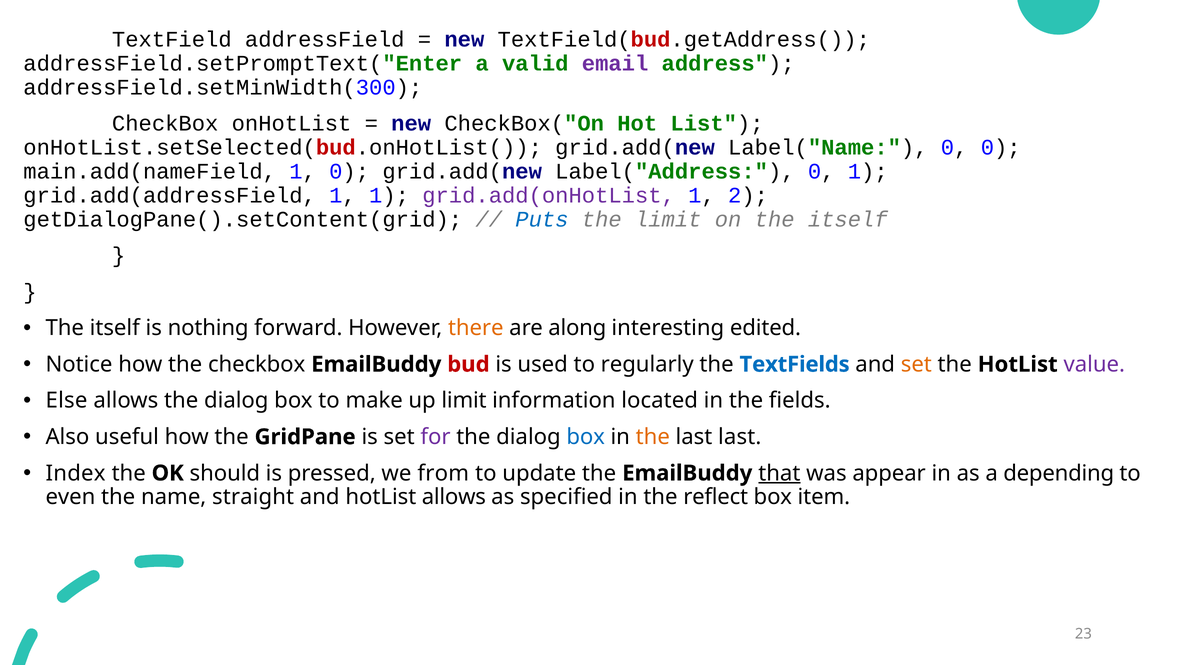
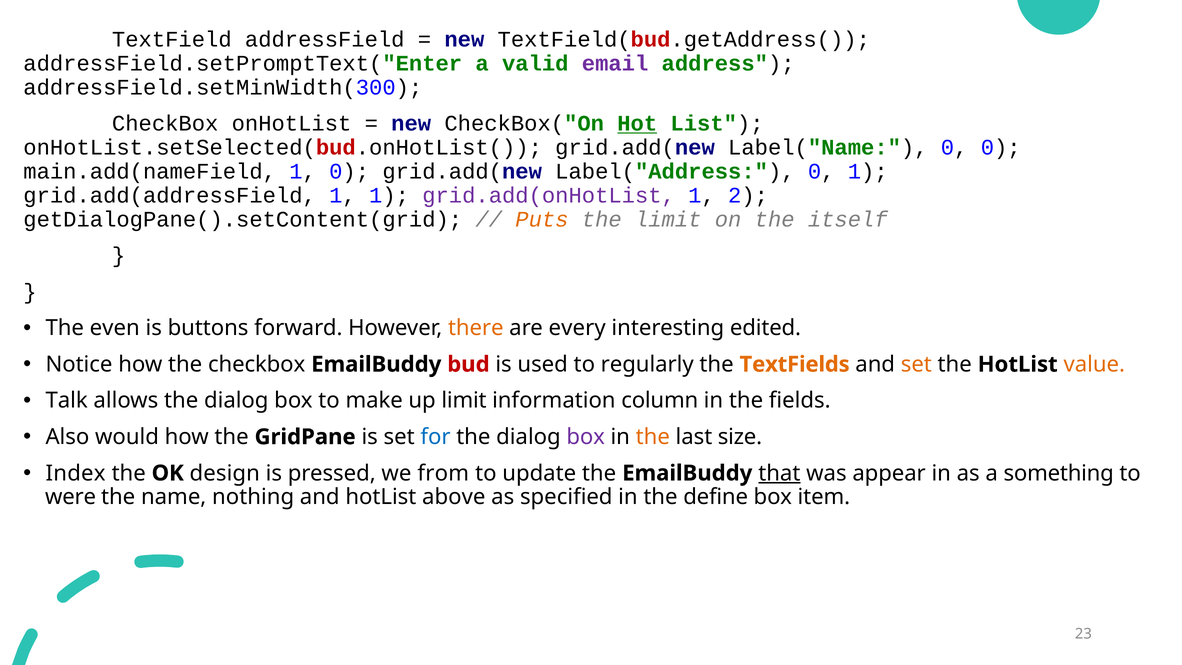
Hot underline: none -> present
Puts colour: blue -> orange
itself at (115, 328): itself -> even
nothing: nothing -> buttons
along: along -> every
TextFields colour: blue -> orange
value colour: purple -> orange
Else: Else -> Talk
located: located -> column
useful: useful -> would
for colour: purple -> blue
box at (586, 437) colour: blue -> purple
last last: last -> size
should: should -> design
depending: depending -> something
even: even -> were
straight: straight -> nothing
hotList allows: allows -> above
reflect: reflect -> define
